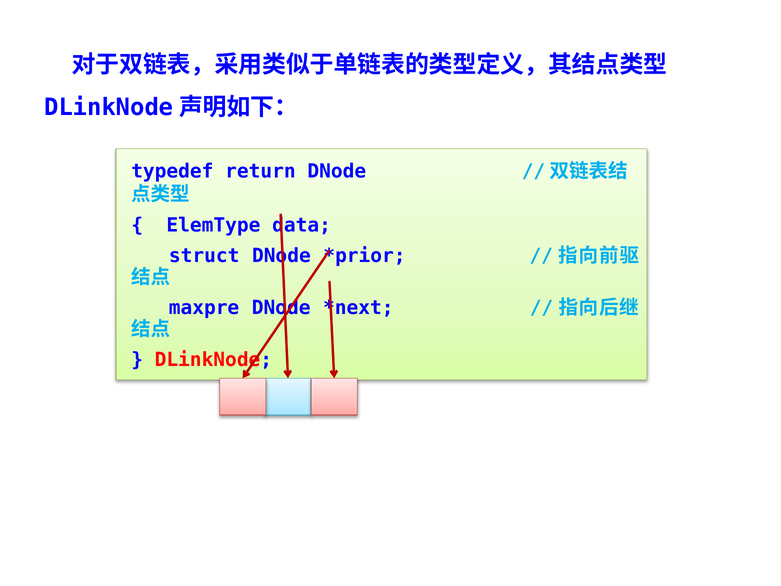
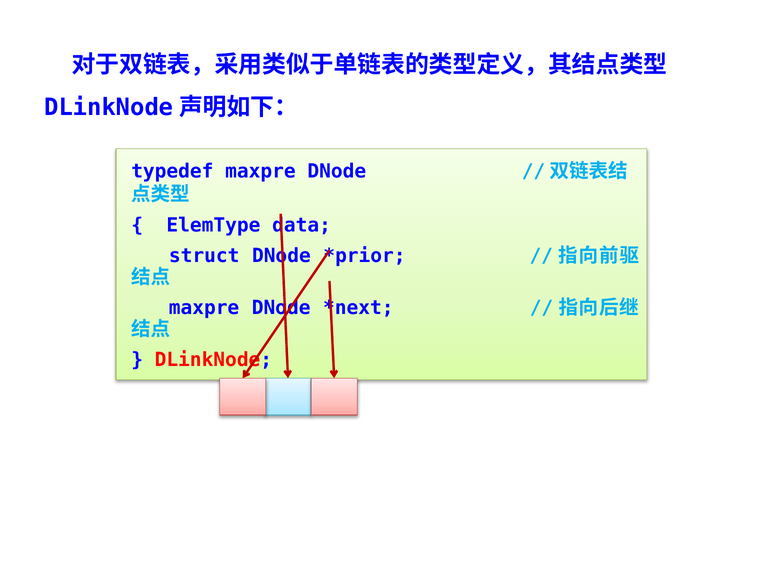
typedef return: return -> maxpre
